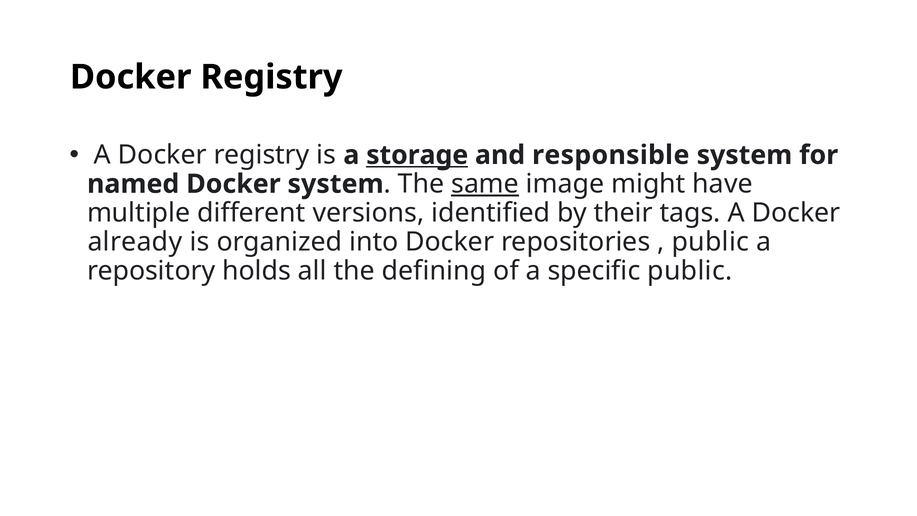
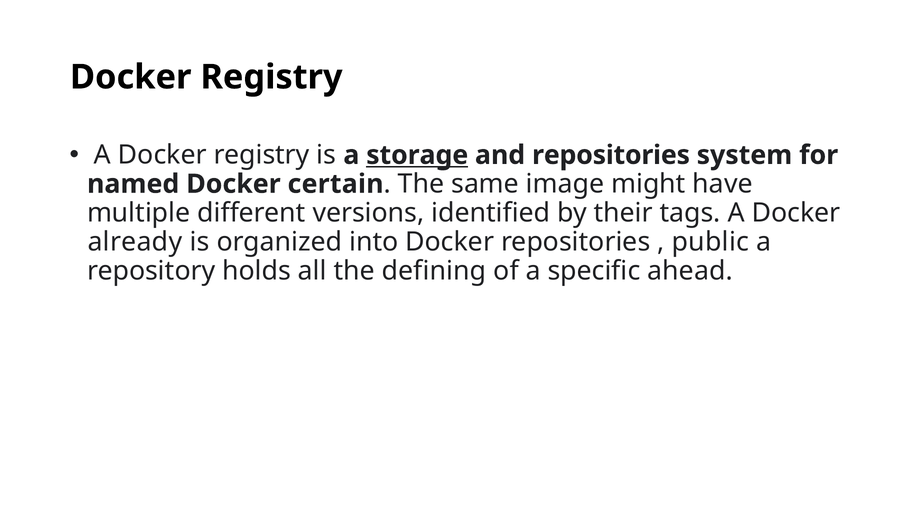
and responsible: responsible -> repositories
Docker system: system -> certain
same underline: present -> none
specific public: public -> ahead
